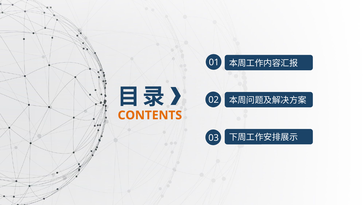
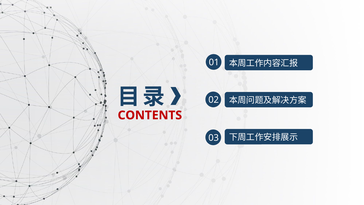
CONTENTS colour: orange -> red
